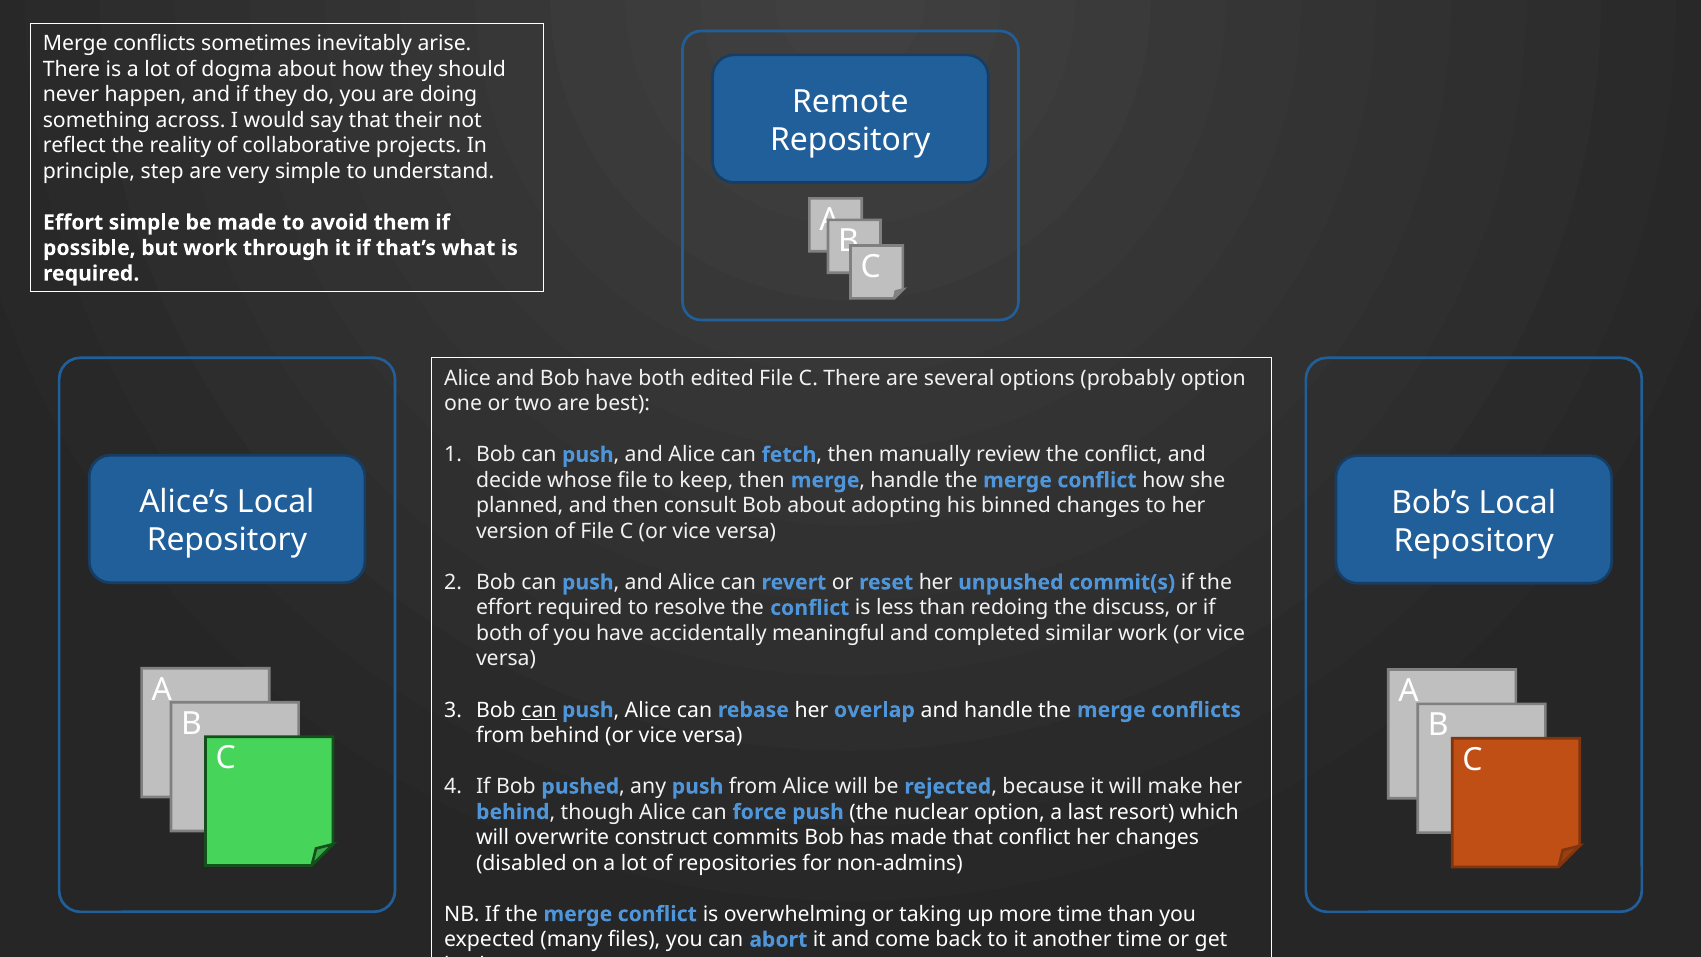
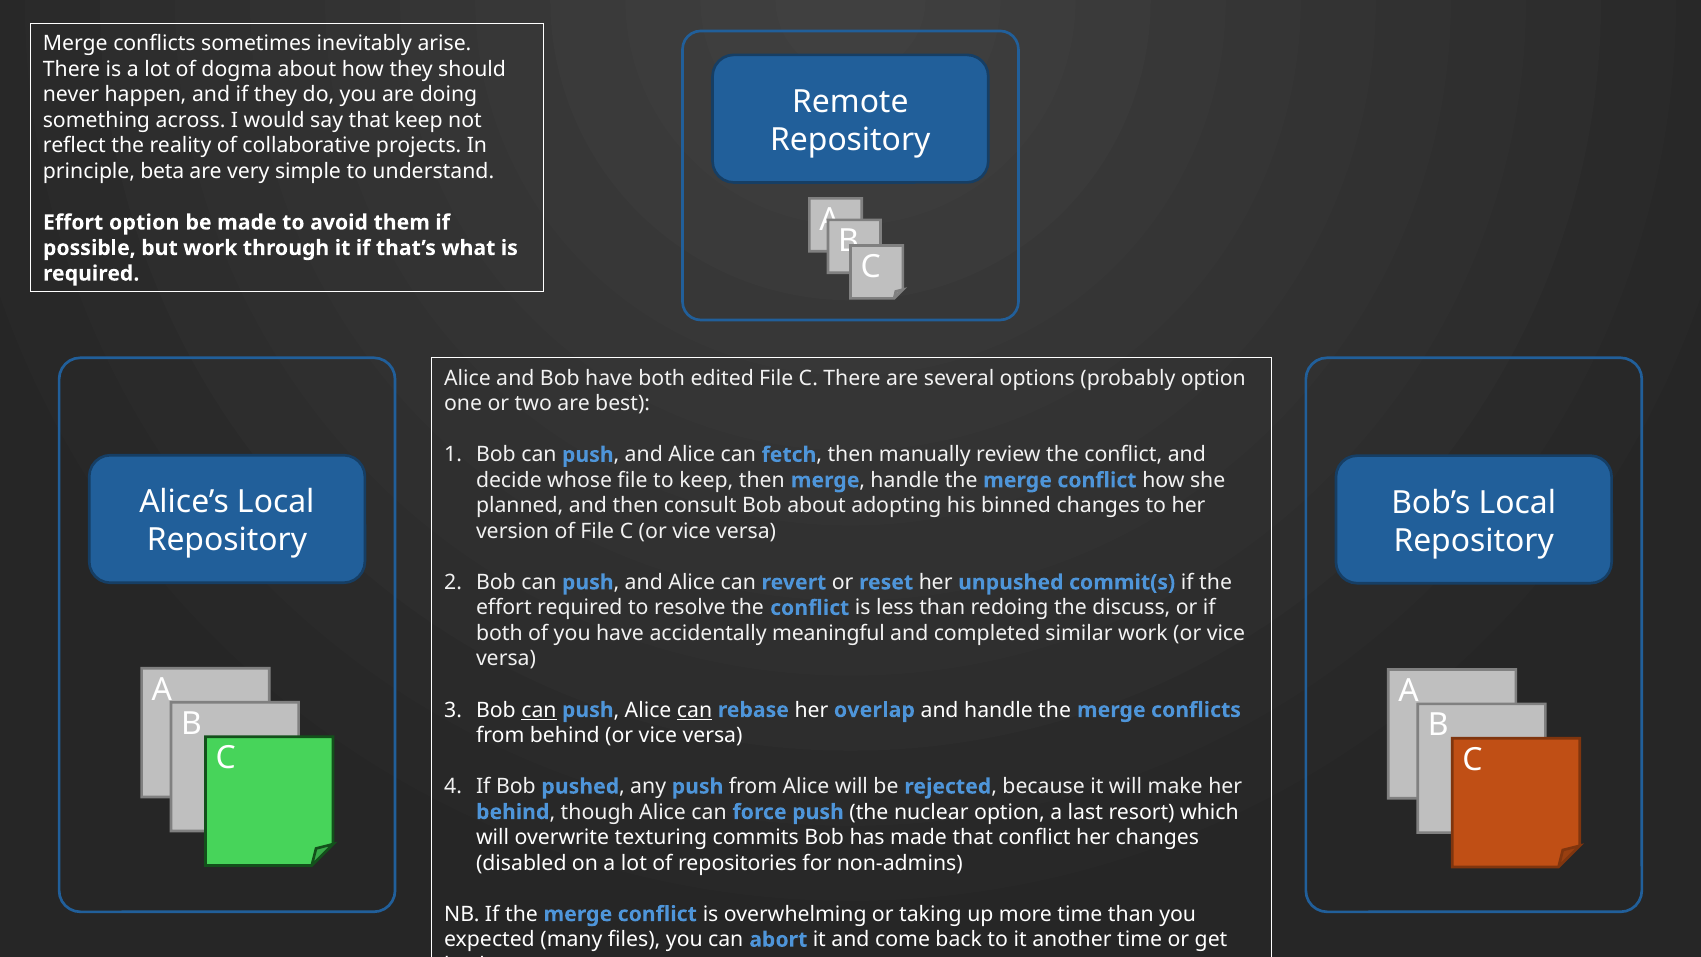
that their: their -> keep
step: step -> beta
Effort simple: simple -> option
can at (695, 710) underline: none -> present
construct: construct -> texturing
